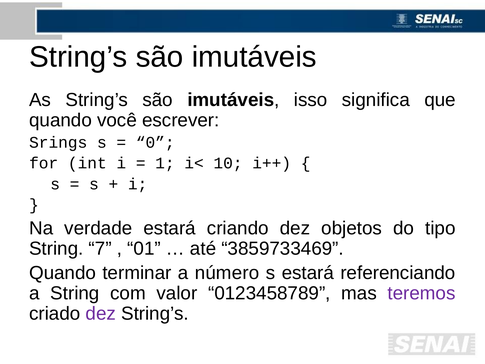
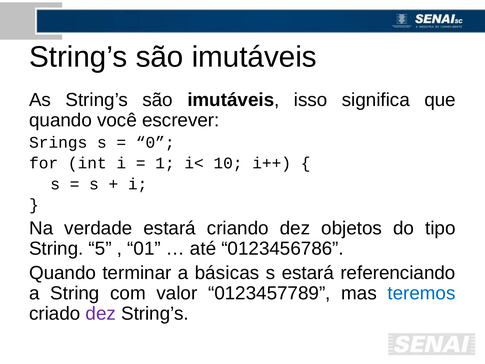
7: 7 -> 5
3859733469: 3859733469 -> 0123456786
número: número -> básicas
0123458789: 0123458789 -> 0123457789
teremos colour: purple -> blue
